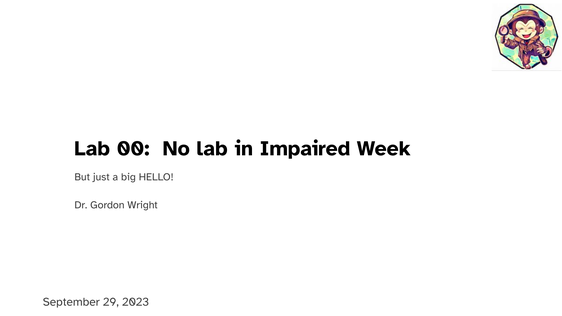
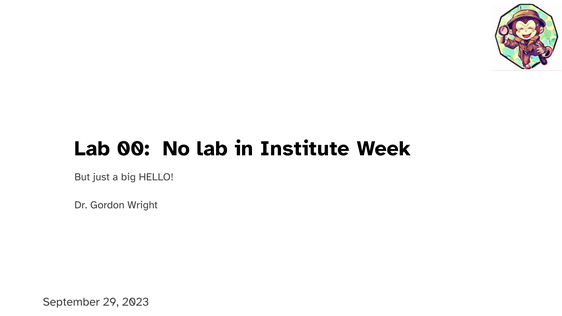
Impaired: Impaired -> Institute
